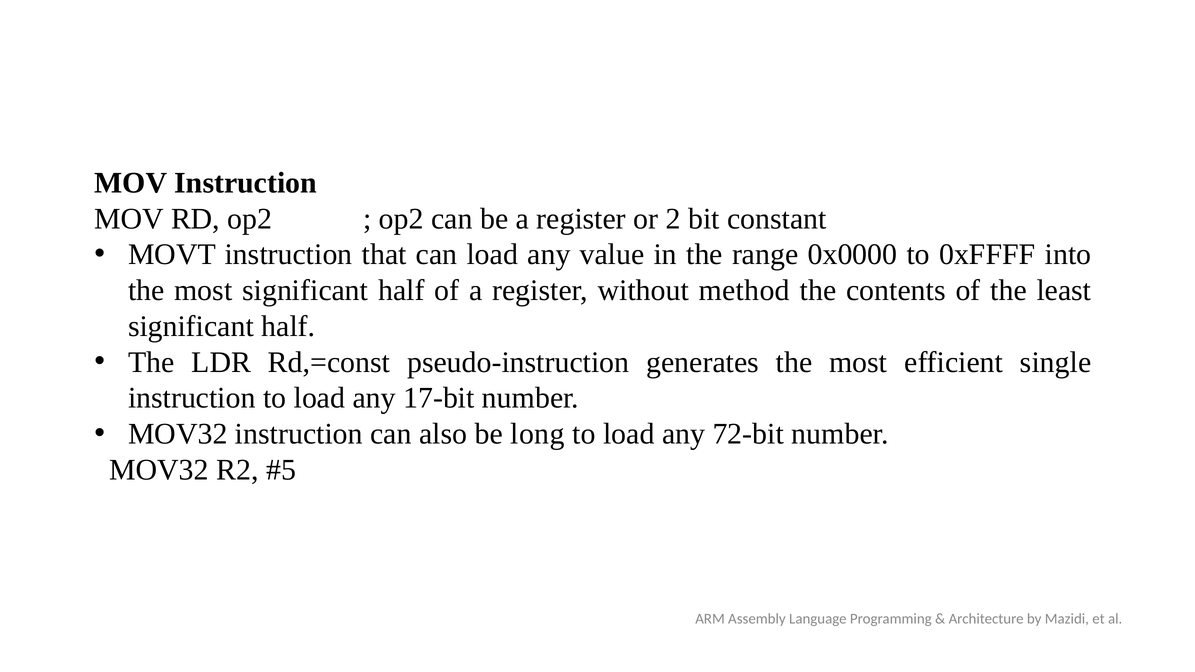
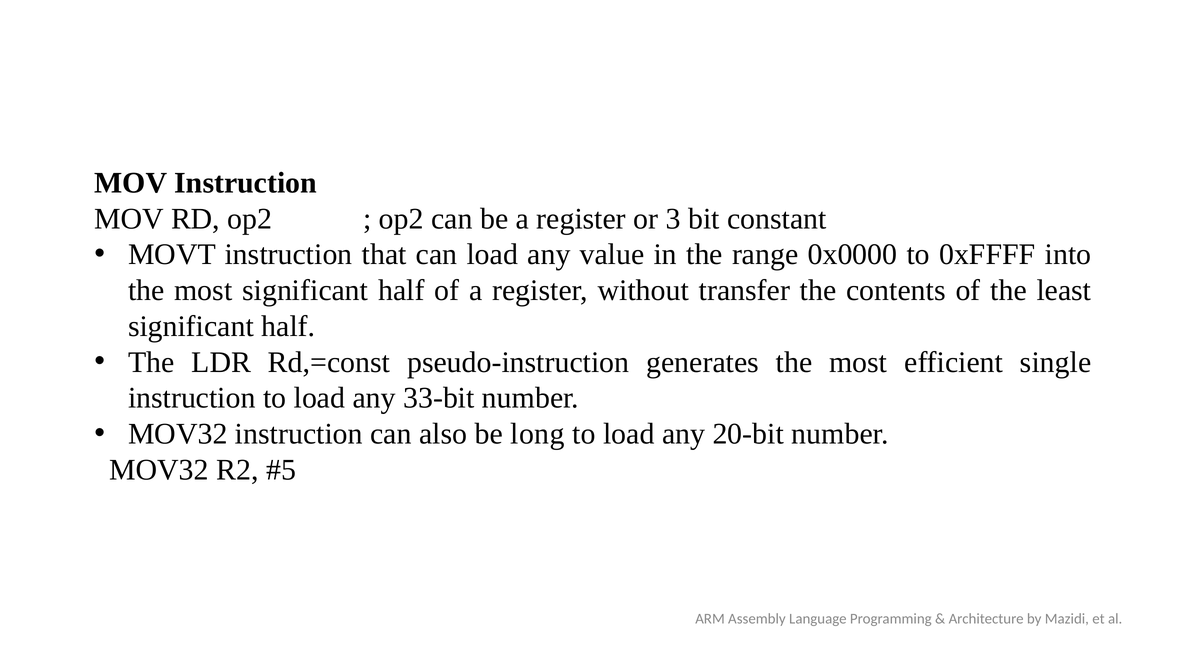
2: 2 -> 3
method: method -> transfer
17-bit: 17-bit -> 33-bit
72-bit: 72-bit -> 20-bit
